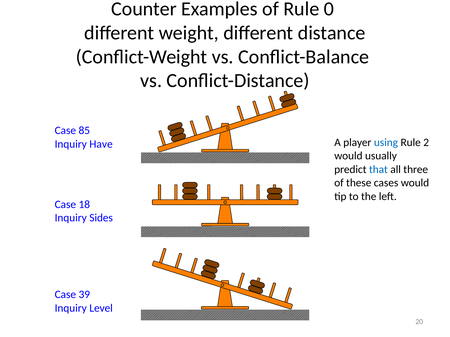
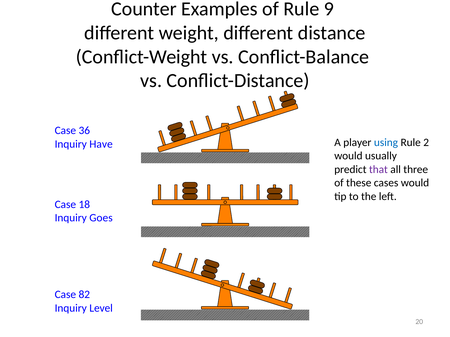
0: 0 -> 9
85: 85 -> 36
that colour: blue -> purple
Sides: Sides -> Goes
39: 39 -> 82
